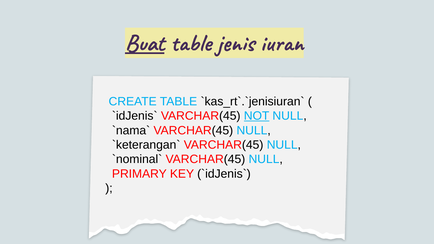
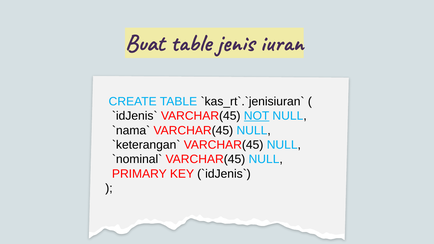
Buat underline: present -> none
